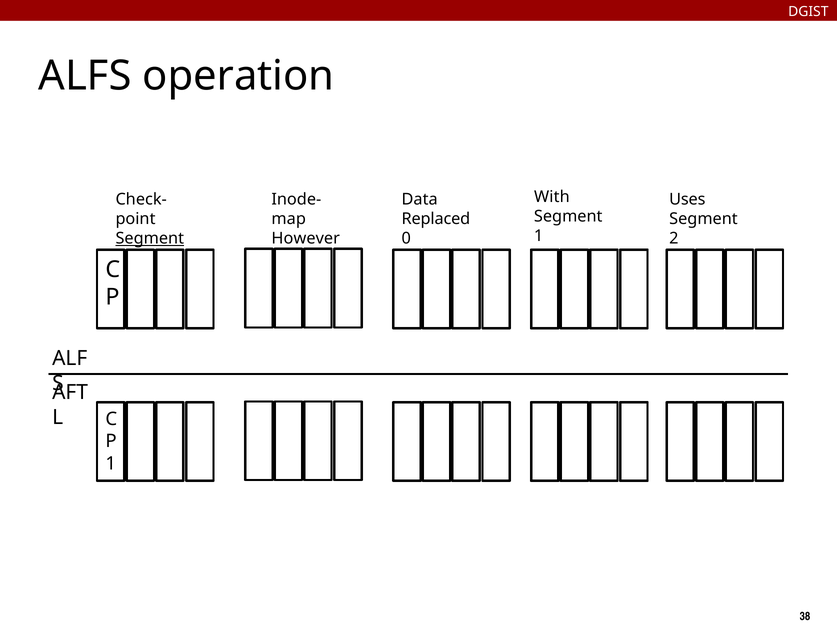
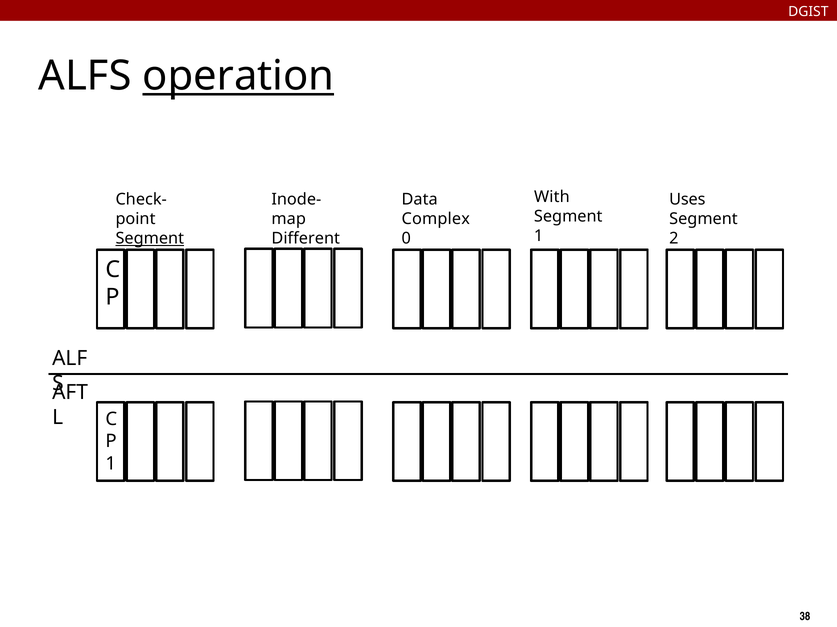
operation underline: none -> present
Replaced: Replaced -> Complex
However: However -> Different
